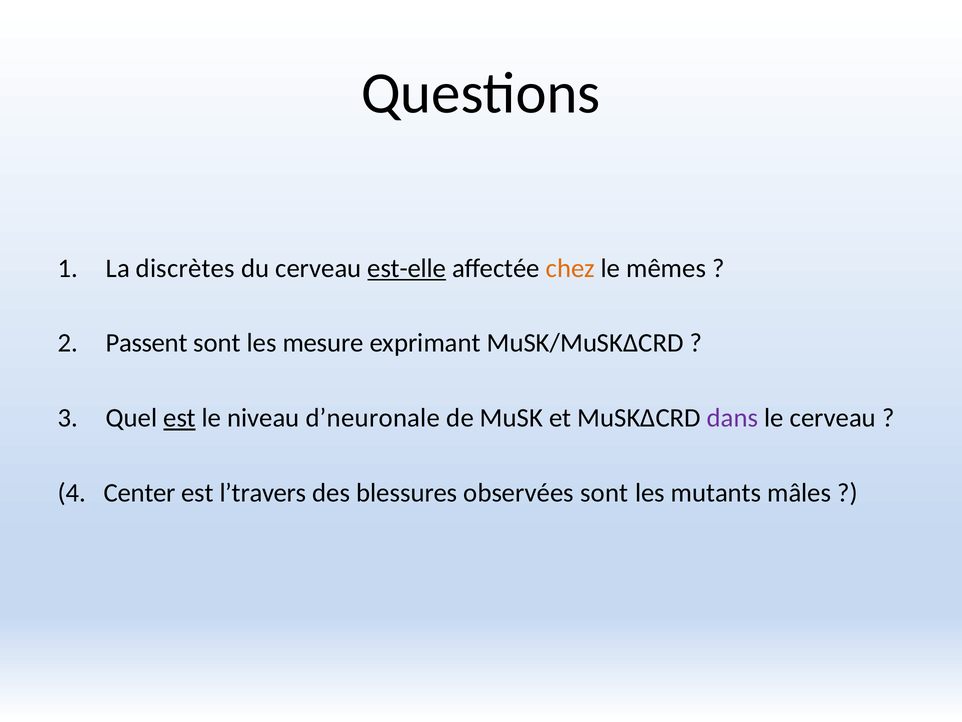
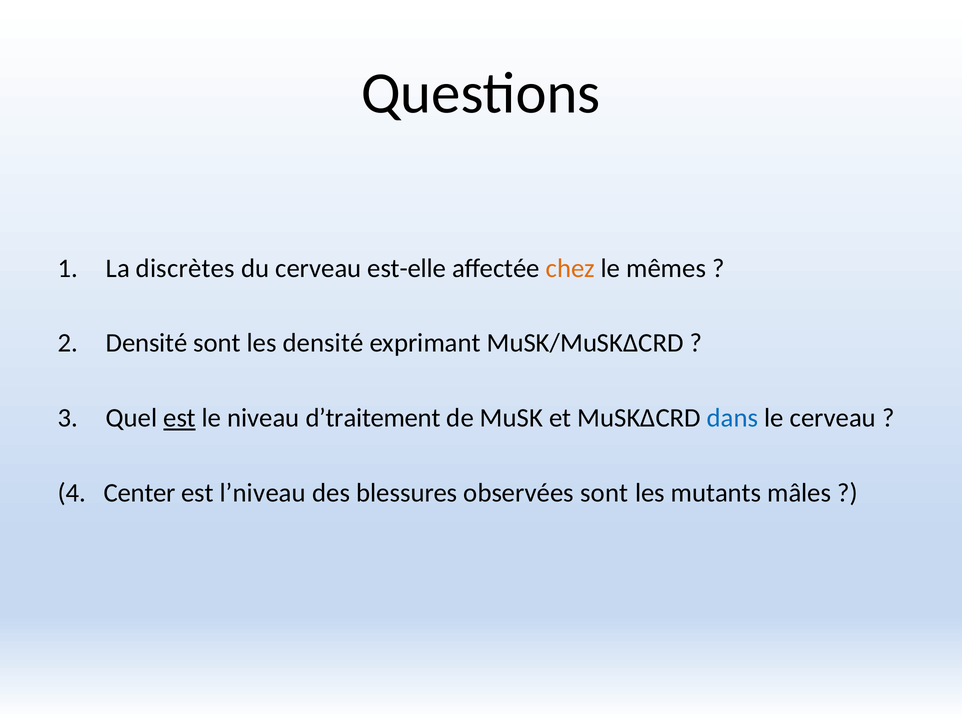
est-elle underline: present -> none
Passent at (147, 343): Passent -> Densité
les mesure: mesure -> densité
d’neuronale: d’neuronale -> d’traitement
dans colour: purple -> blue
l’travers: l’travers -> l’niveau
